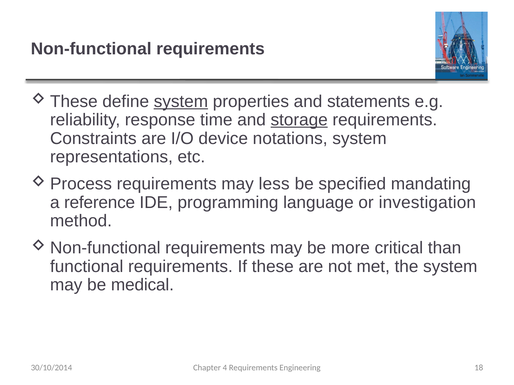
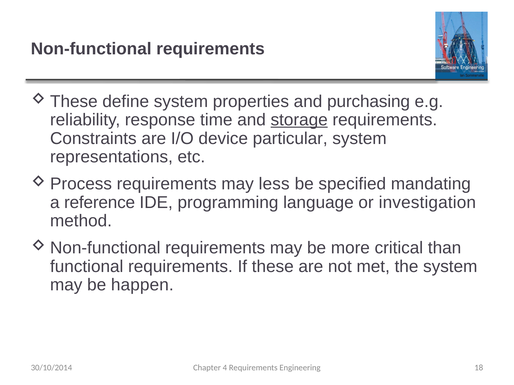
system at (181, 102) underline: present -> none
statements: statements -> purchasing
notations: notations -> particular
medical: medical -> happen
